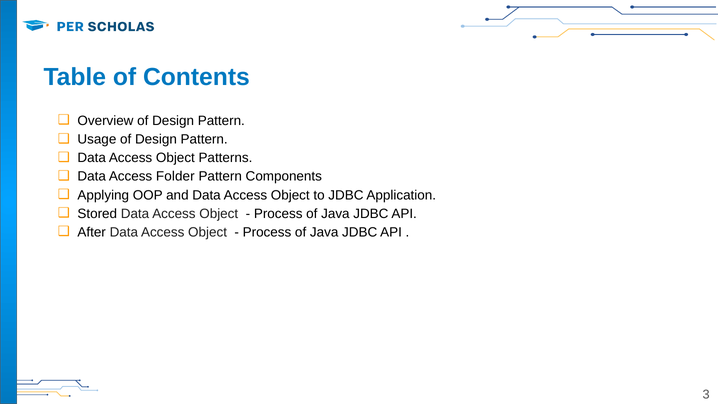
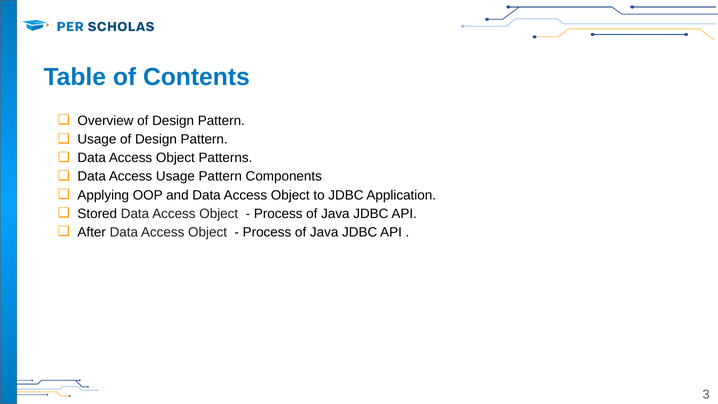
Access Folder: Folder -> Usage
